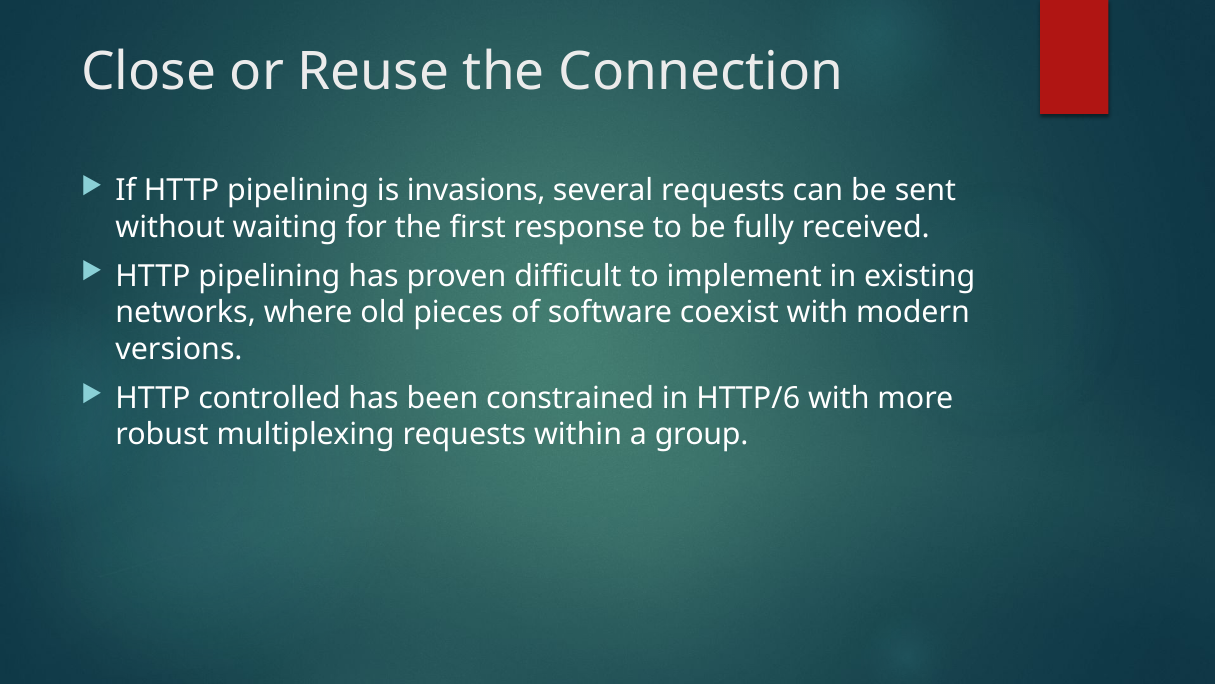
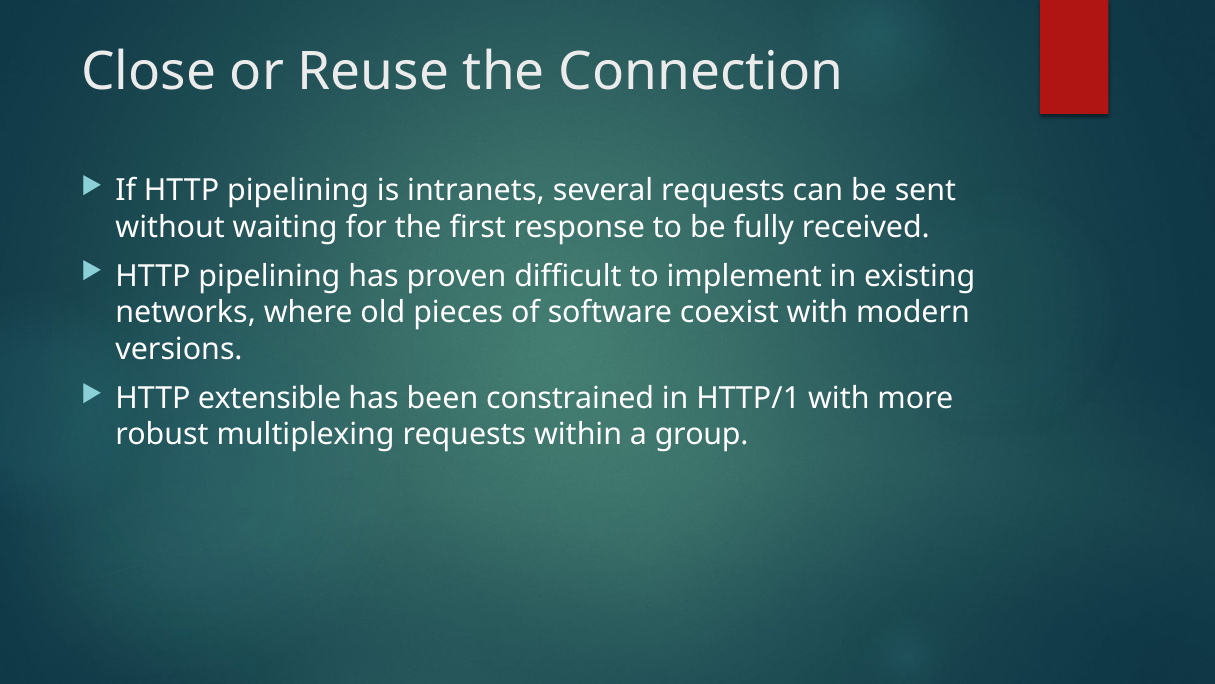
invasions: invasions -> intranets
controlled: controlled -> extensible
HTTP/6: HTTP/6 -> HTTP/1
